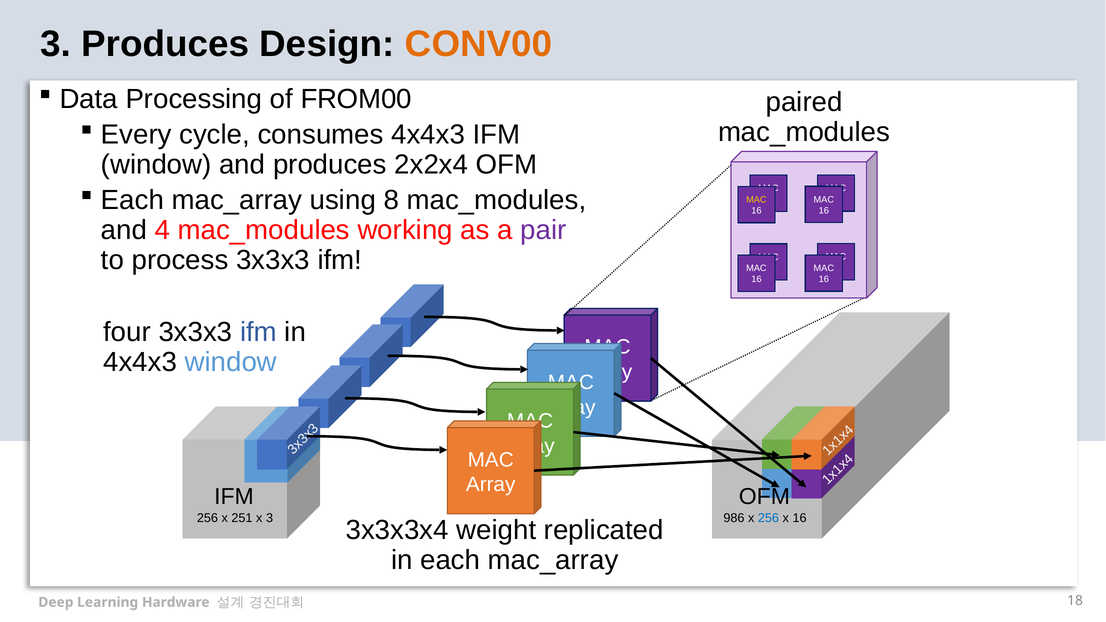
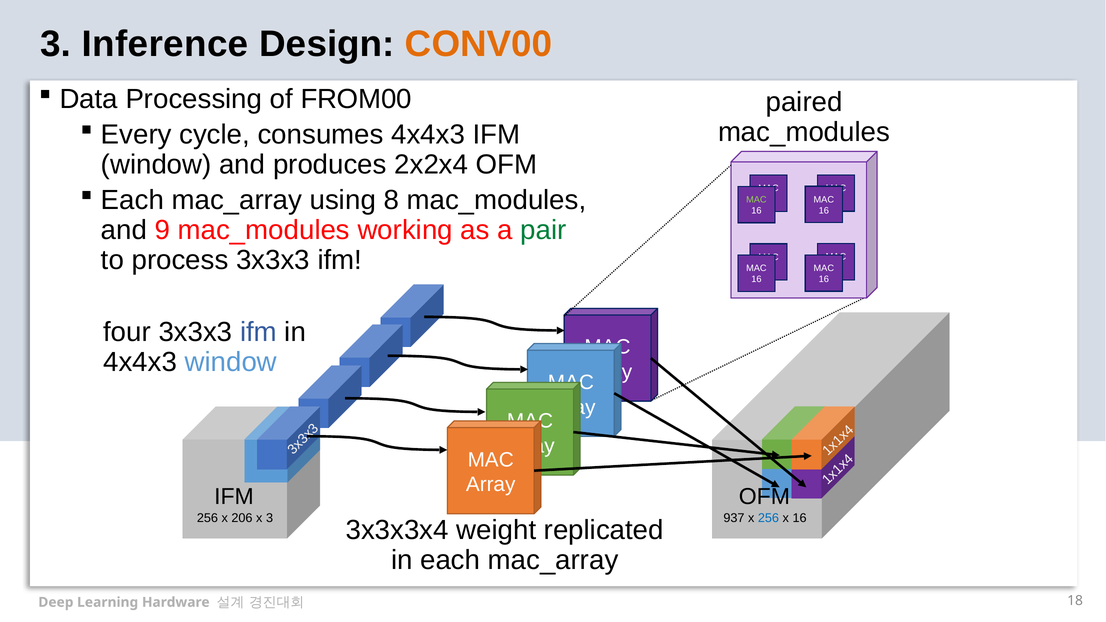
3 Produces: Produces -> Inference
MAC at (756, 200) colour: yellow -> light green
and 4: 4 -> 9
pair colour: purple -> green
251: 251 -> 206
986: 986 -> 937
